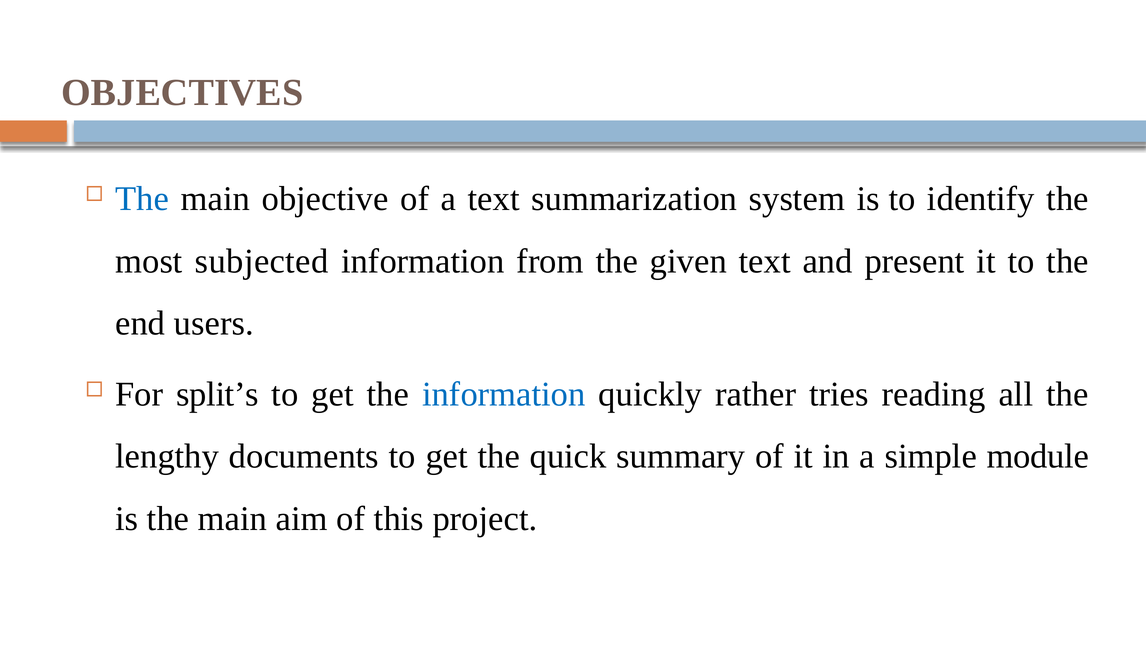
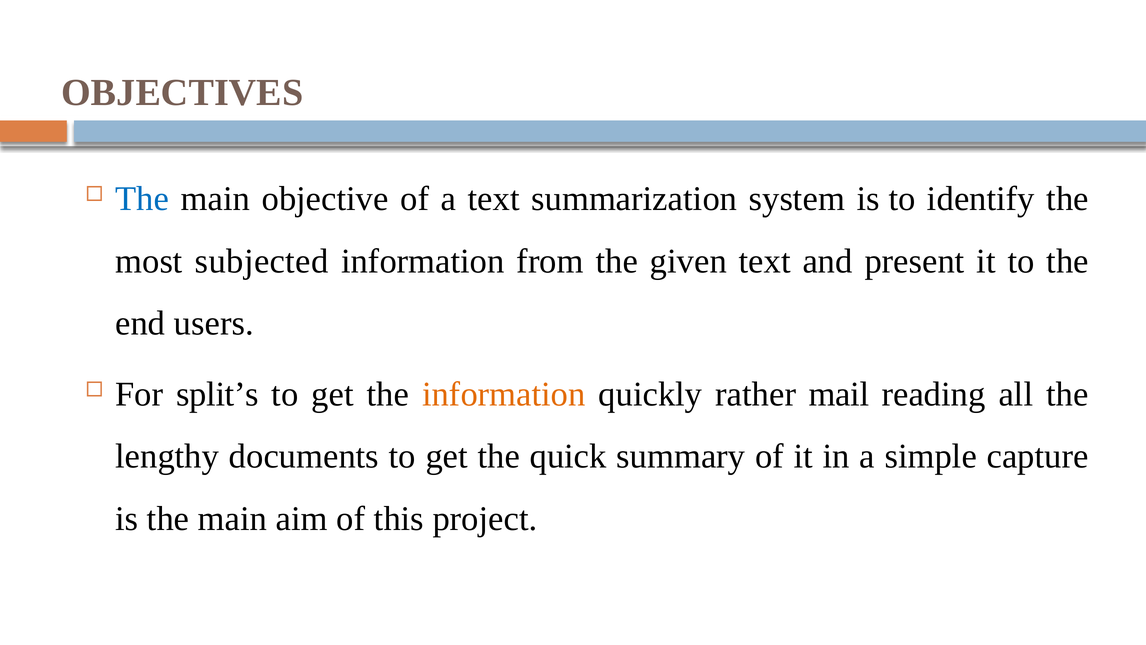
information at (504, 394) colour: blue -> orange
tries: tries -> mail
module: module -> capture
